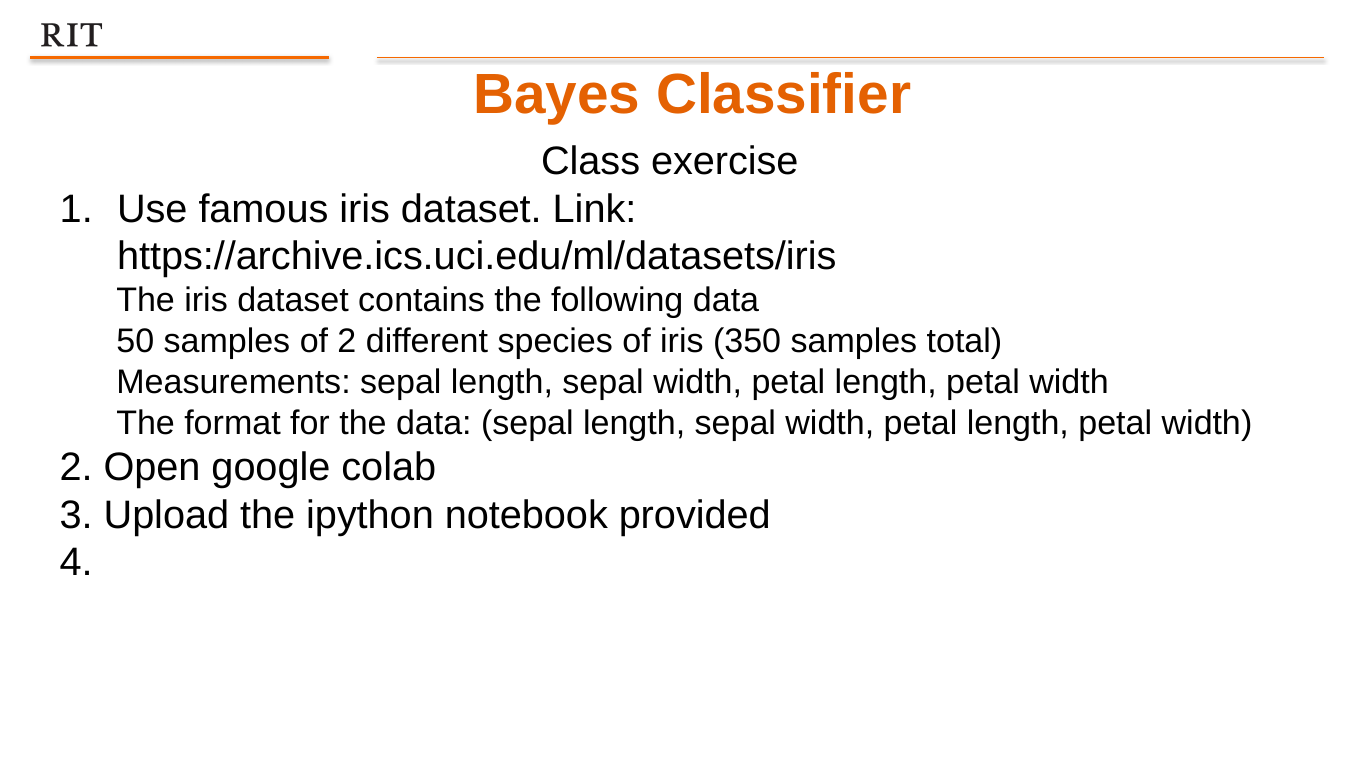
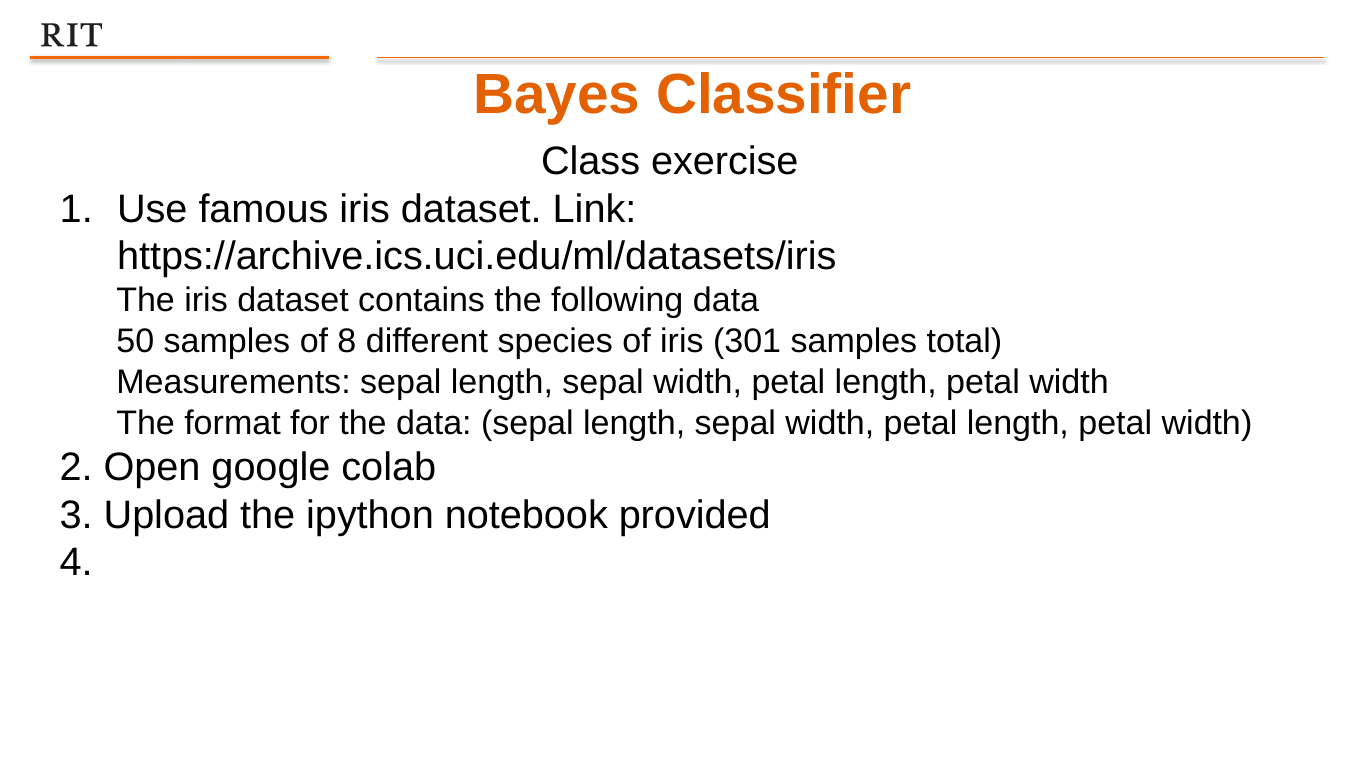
of 2: 2 -> 8
350: 350 -> 301
